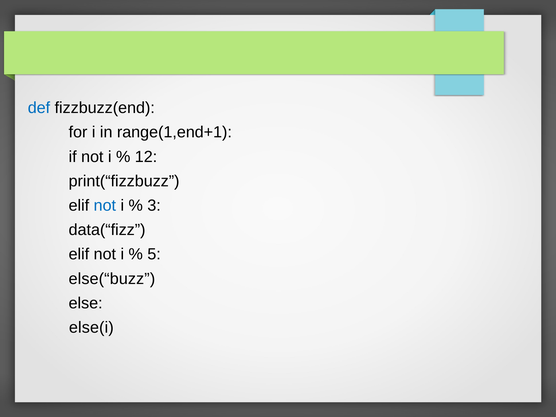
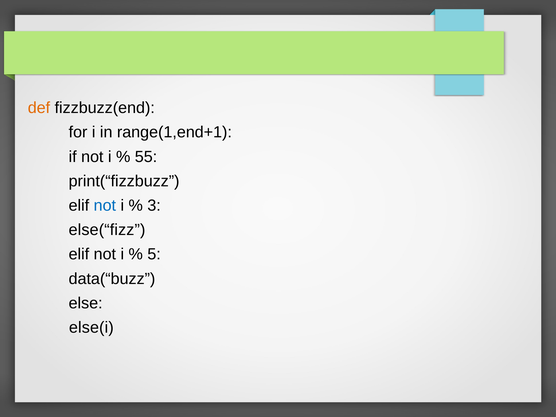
def colour: blue -> orange
12: 12 -> 55
data(“fizz: data(“fizz -> else(“fizz
else(“buzz: else(“buzz -> data(“buzz
